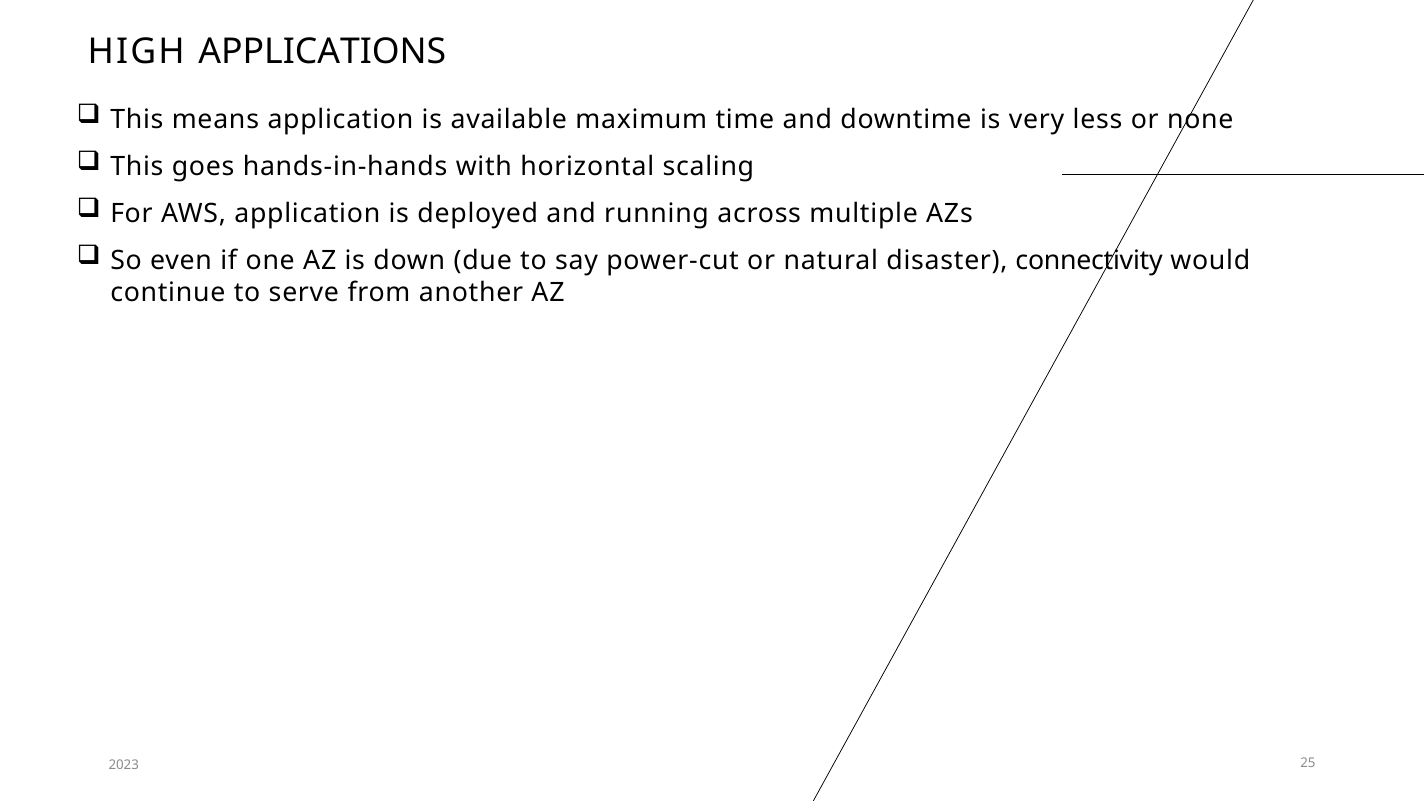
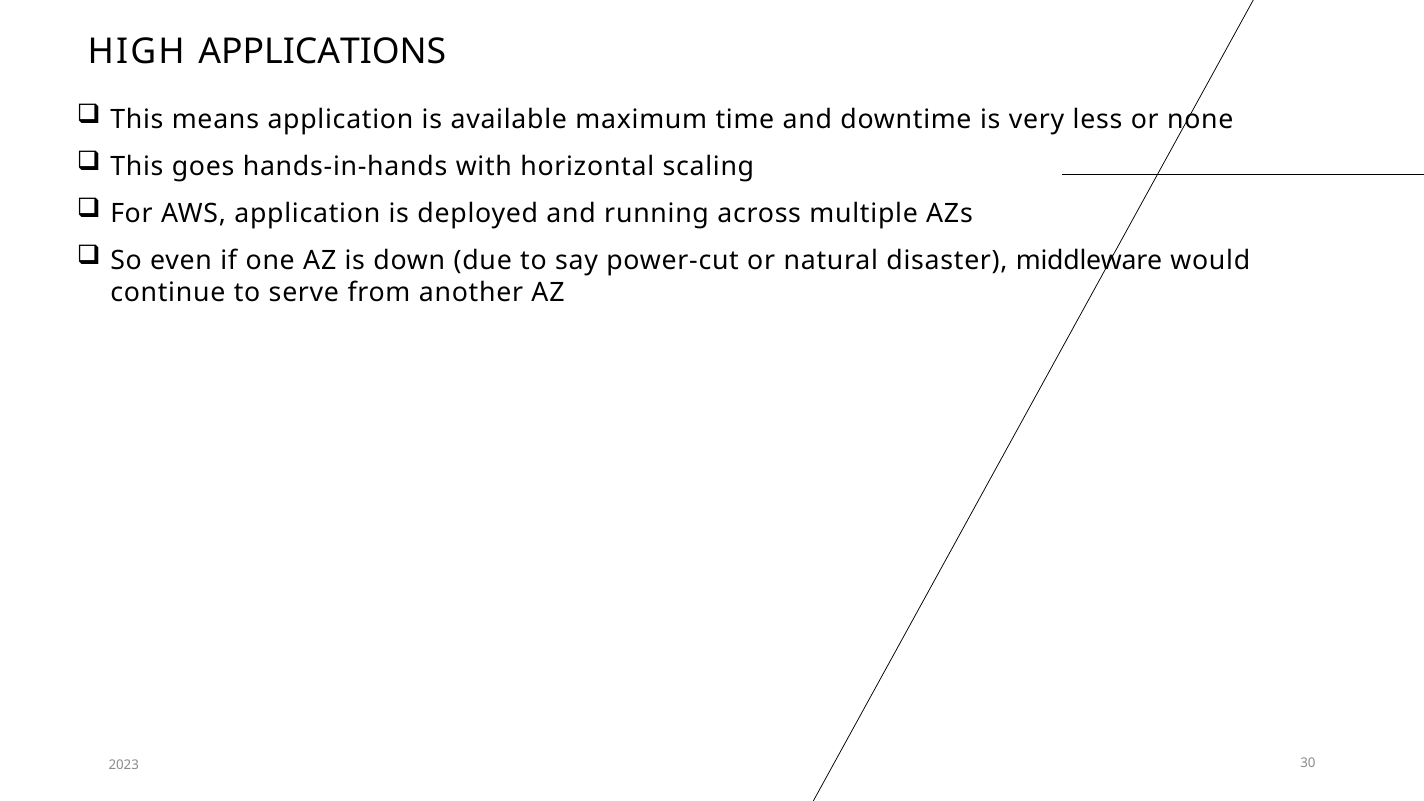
connectivity: connectivity -> middleware
25: 25 -> 30
